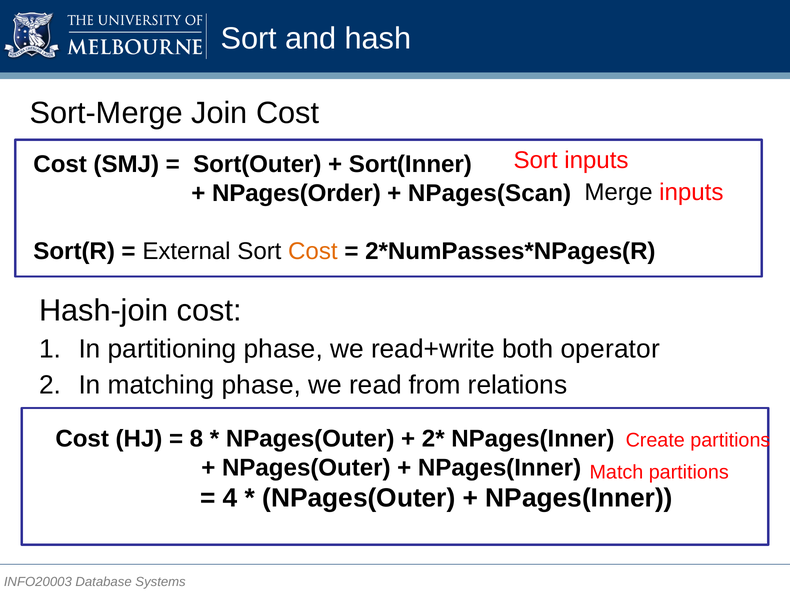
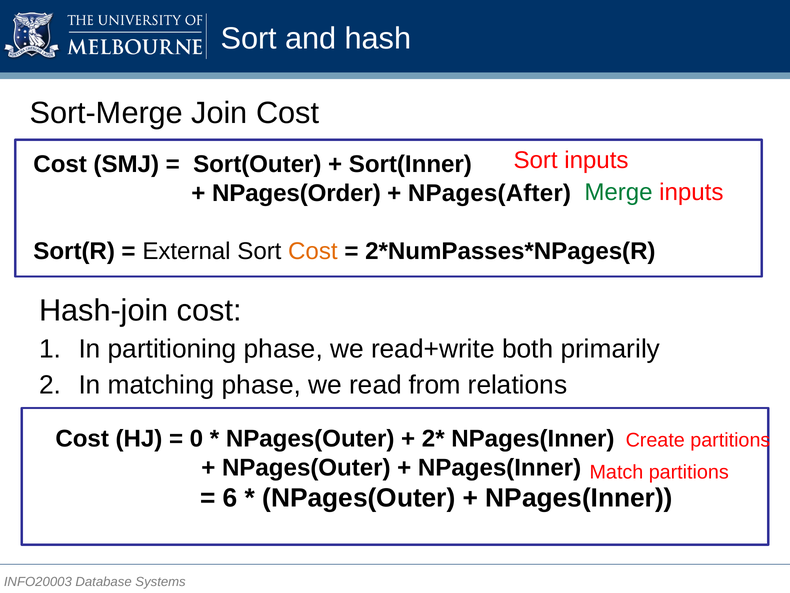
Merge colour: black -> green
NPages(Scan: NPages(Scan -> NPages(After
operator: operator -> primarily
8: 8 -> 0
4: 4 -> 6
